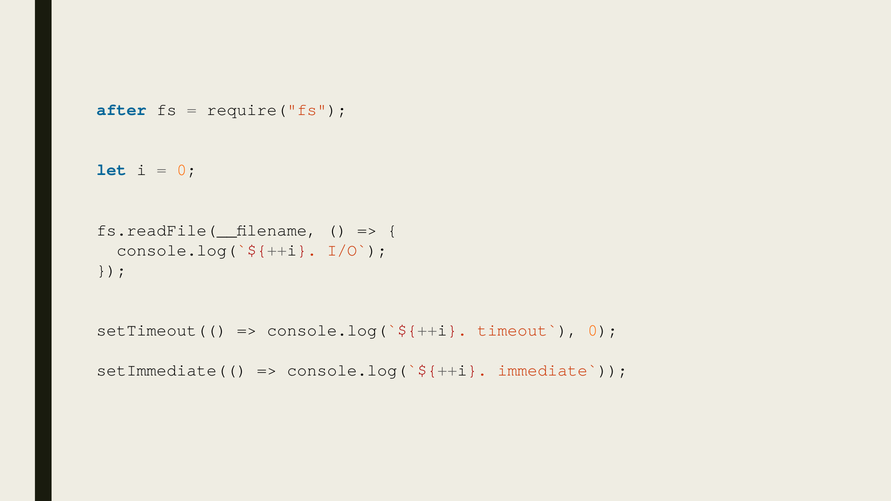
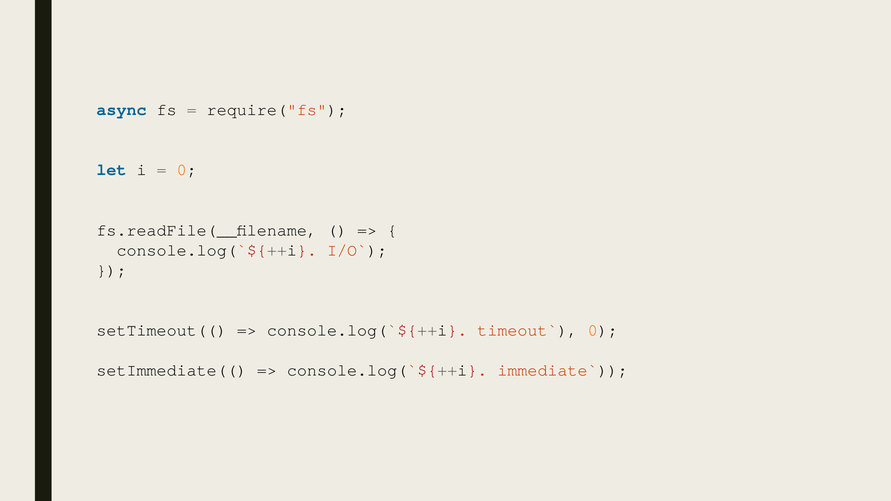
after: after -> async
